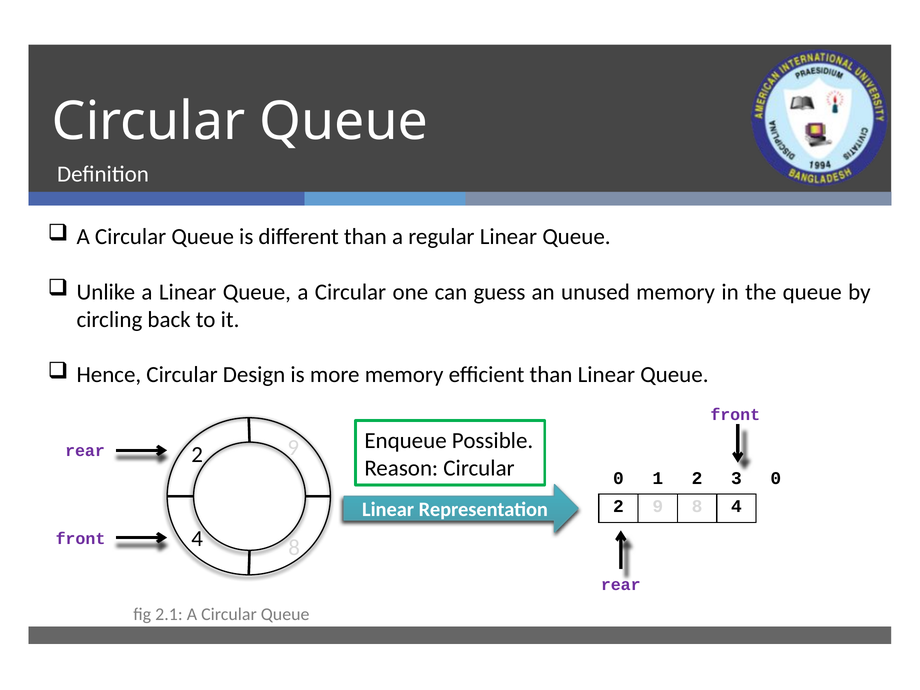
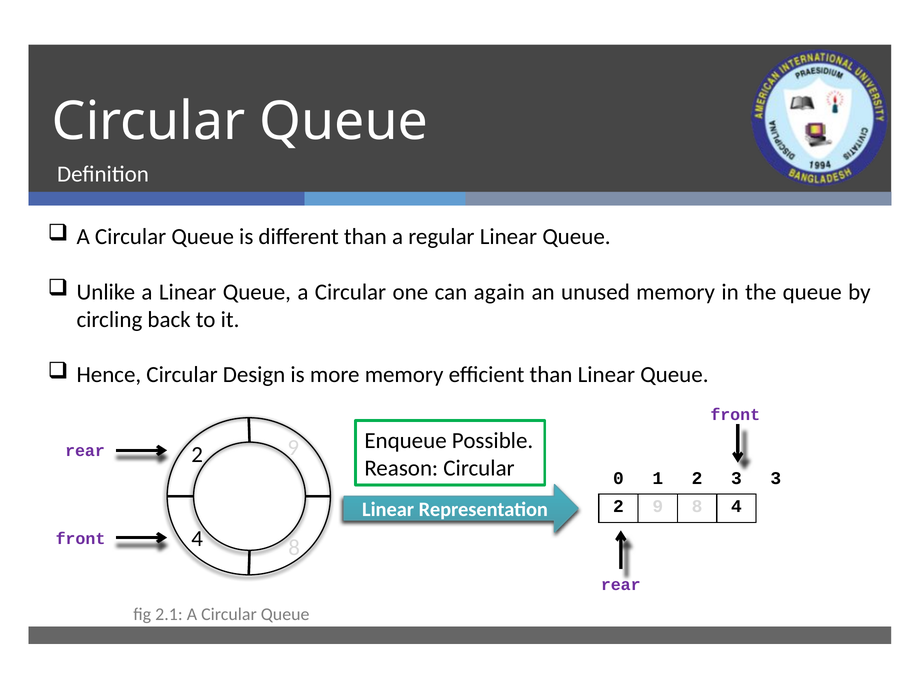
guess: guess -> again
3 0: 0 -> 3
